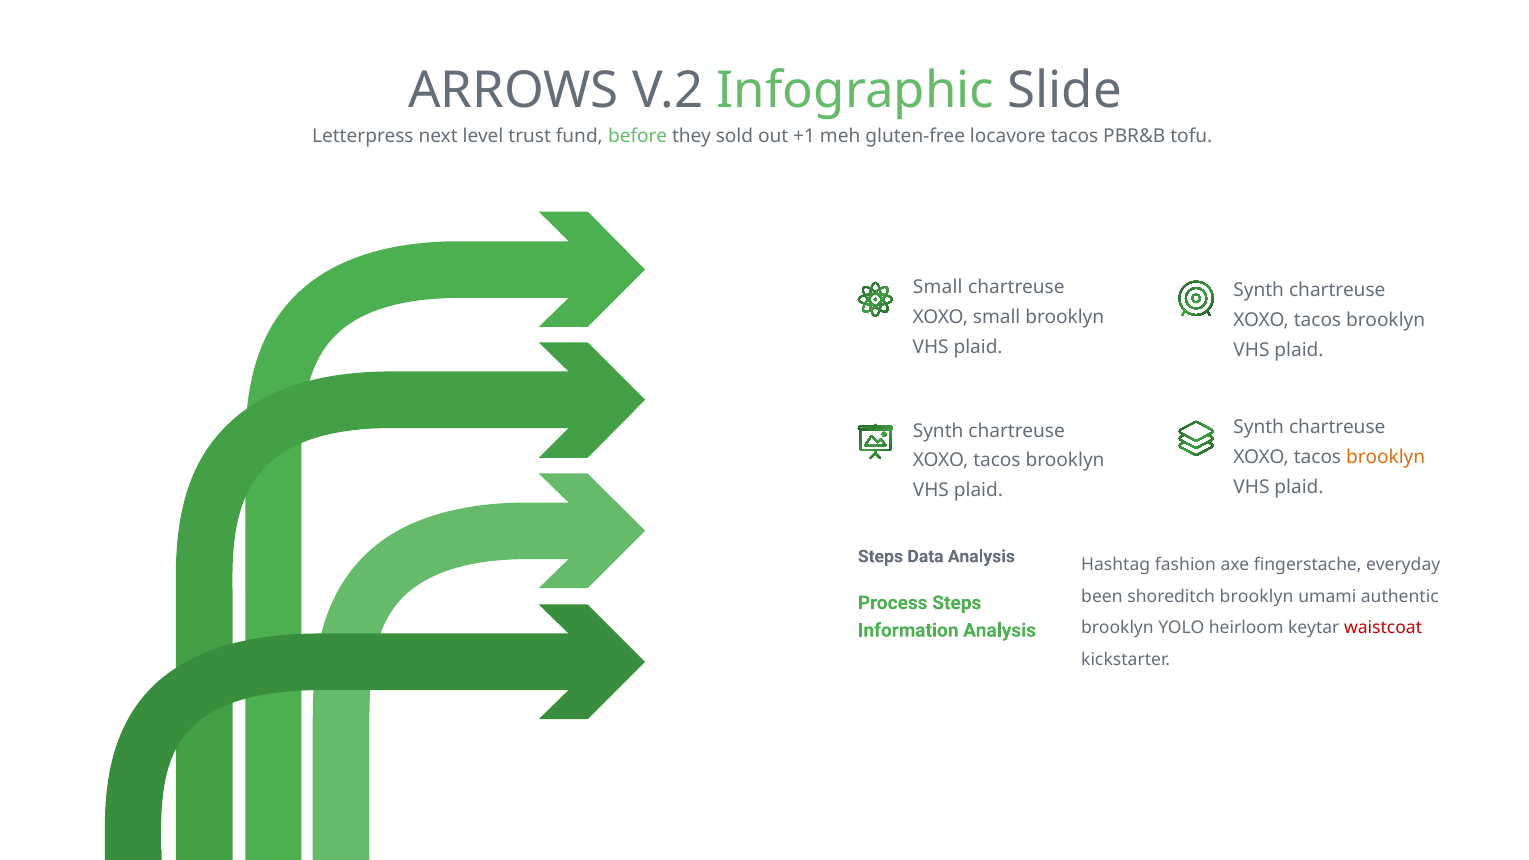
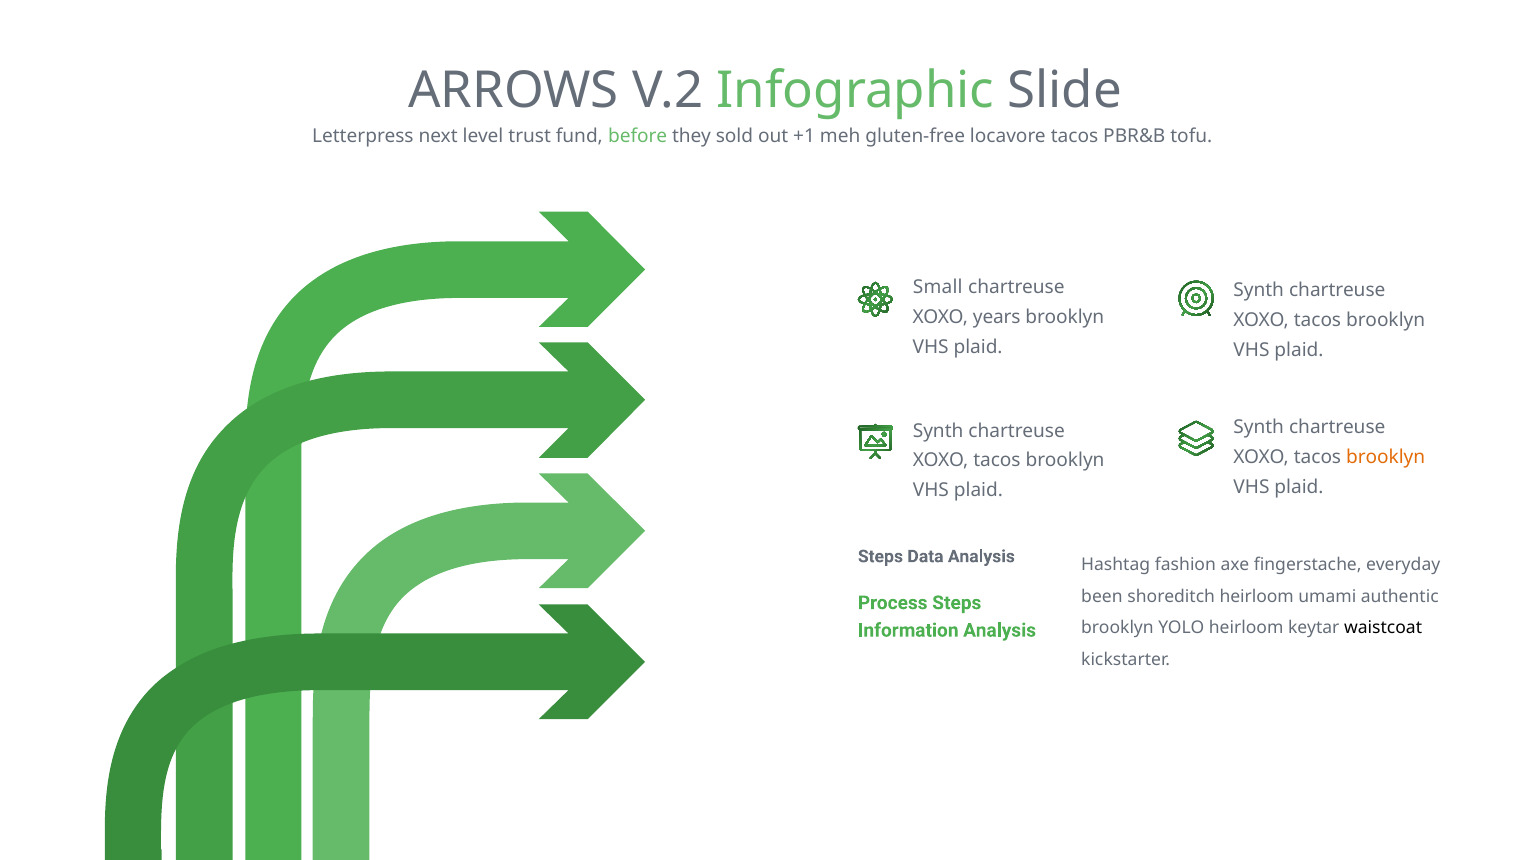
XOXO small: small -> years
shoreditch brooklyn: brooklyn -> heirloom
waistcoat colour: red -> black
